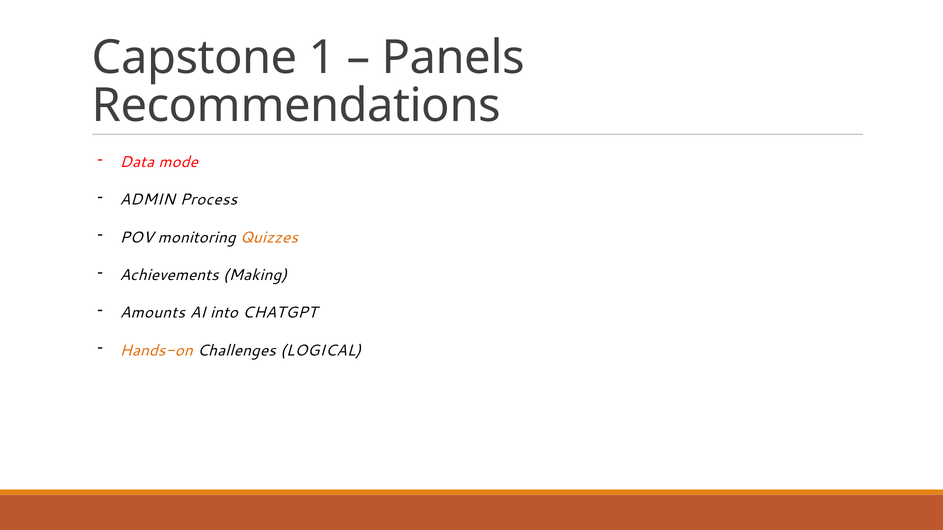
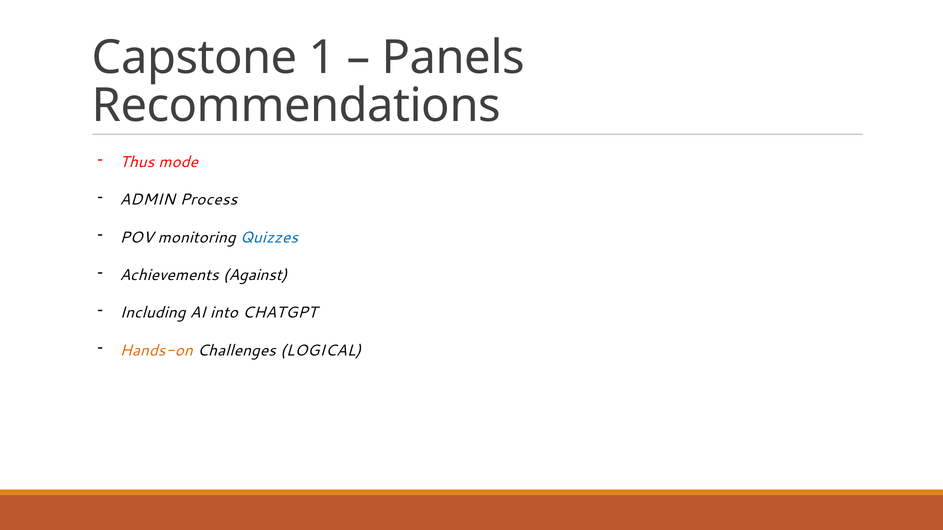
Data: Data -> Thus
Quizzes colour: orange -> blue
Making: Making -> Against
Amounts: Amounts -> Including
